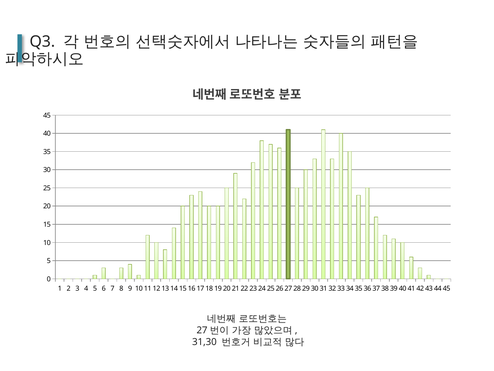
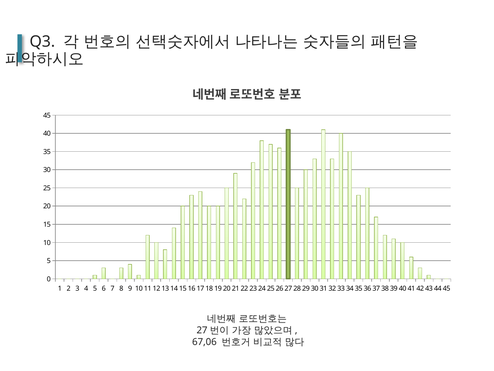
31,30: 31,30 -> 67,06
